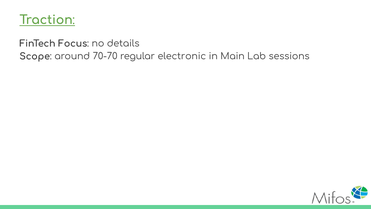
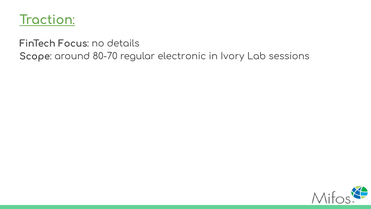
70-70: 70-70 -> 80-70
Main: Main -> Ivory
